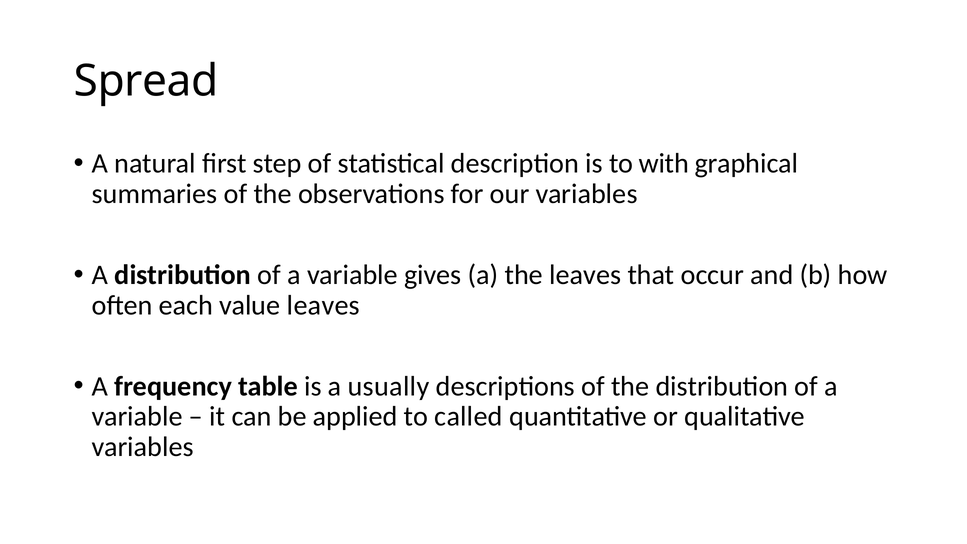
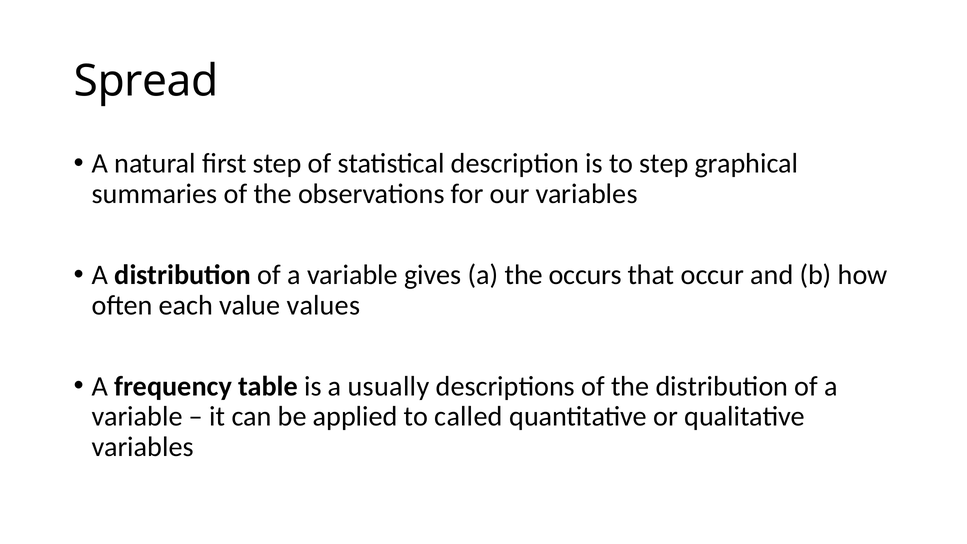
to with: with -> step
the leaves: leaves -> occurs
value leaves: leaves -> values
